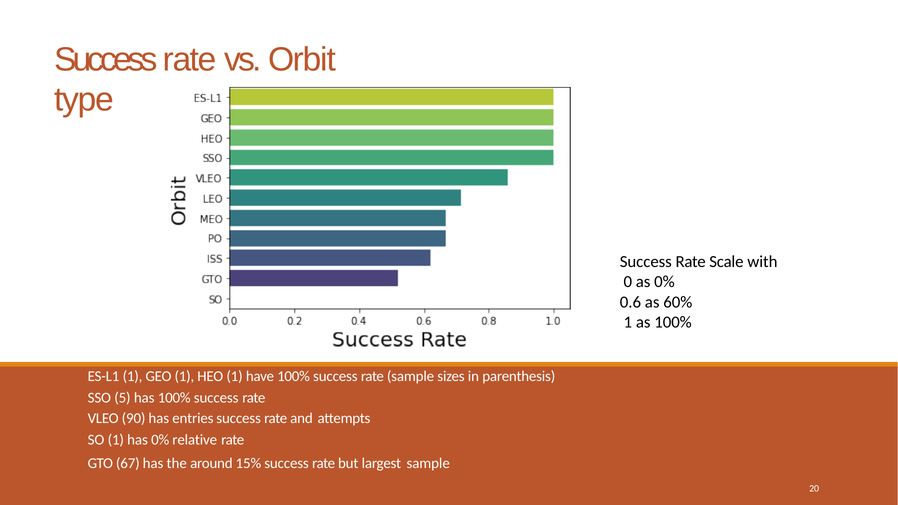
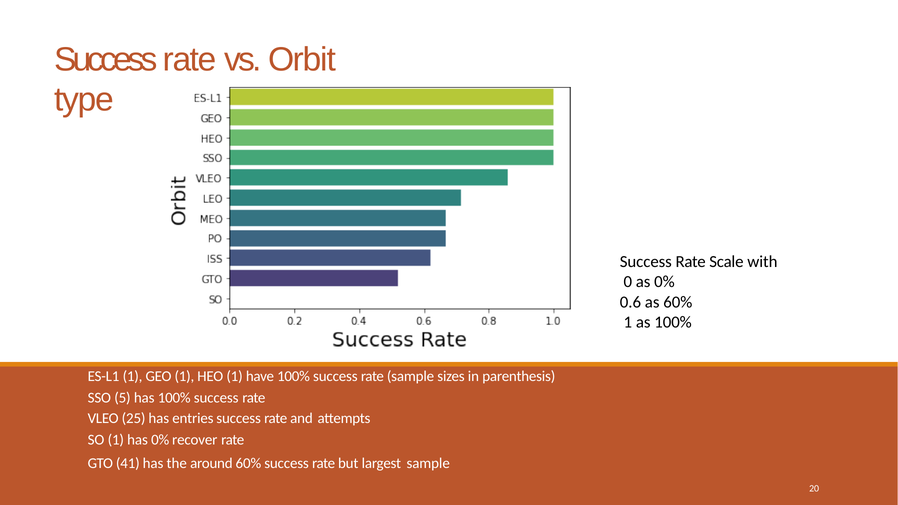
90: 90 -> 25
relative: relative -> recover
67: 67 -> 41
around 15%: 15% -> 60%
